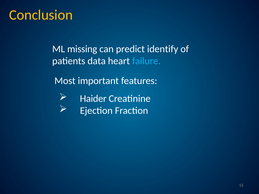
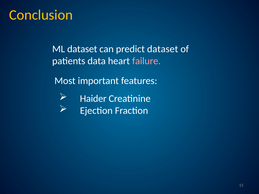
ML missing: missing -> dataset
predict identify: identify -> dataset
failure colour: light blue -> pink
